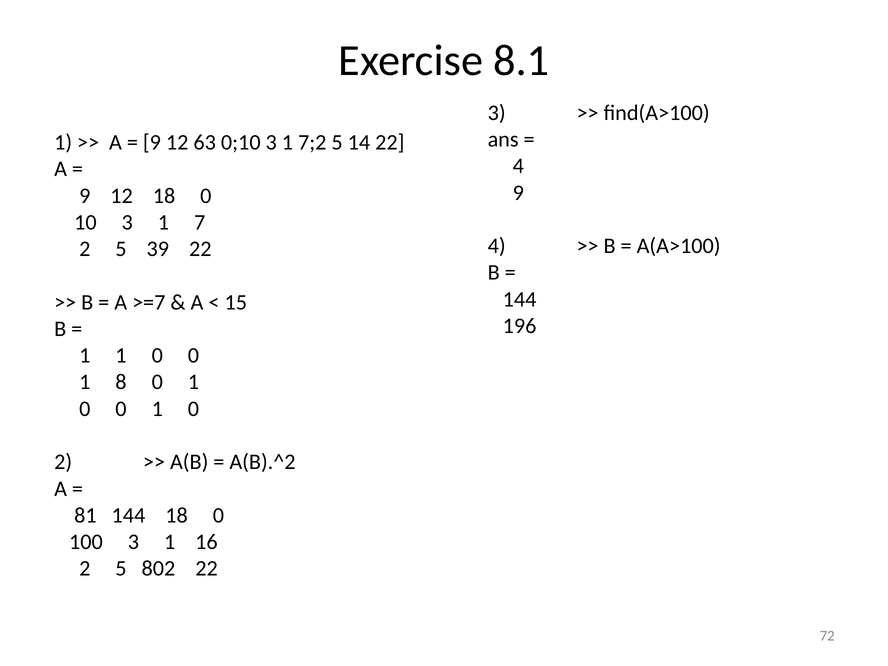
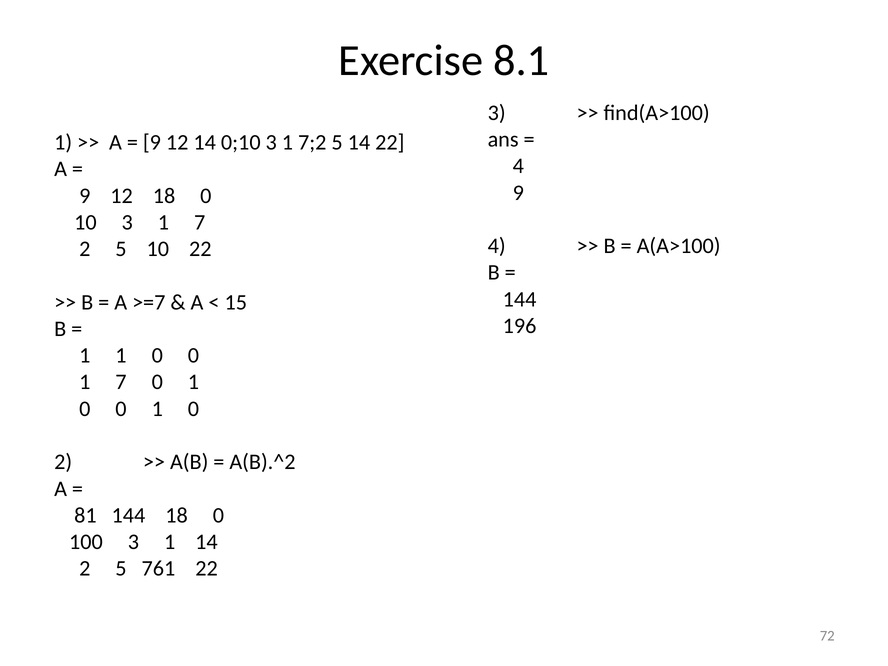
12 63: 63 -> 14
5 39: 39 -> 10
8 at (121, 382): 8 -> 7
1 16: 16 -> 14
802: 802 -> 761
